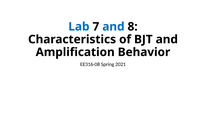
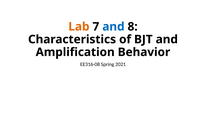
Lab colour: blue -> orange
